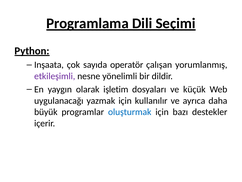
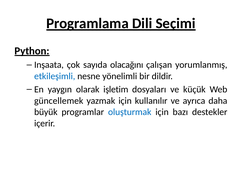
operatör: operatör -> olacağını
etkileşimli colour: purple -> blue
uygulanacağı: uygulanacağı -> güncellemek
